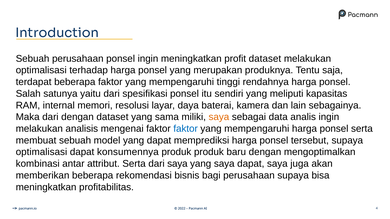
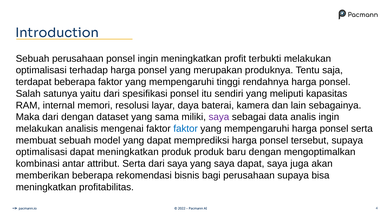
profit dataset: dataset -> terbukti
saya at (219, 117) colour: orange -> purple
dapat konsumennya: konsumennya -> meningkatkan
